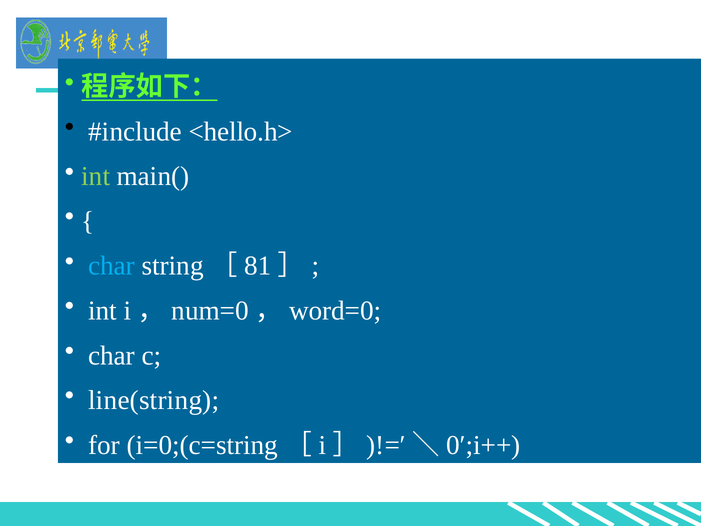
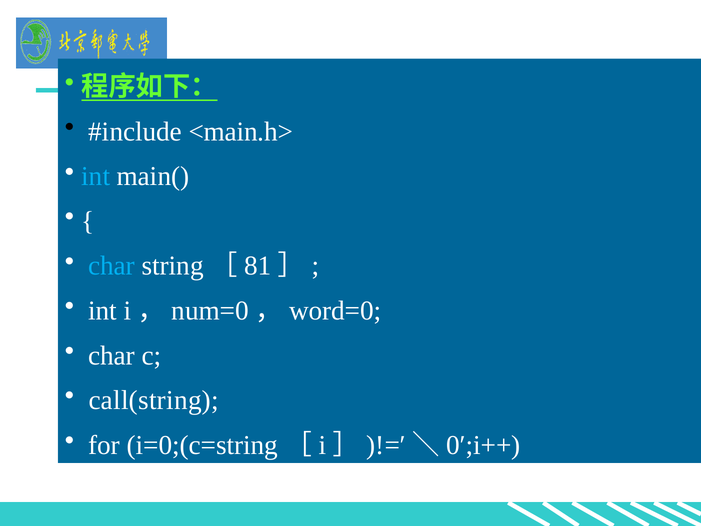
<hello.h>: <hello.h> -> <main.h>
int at (96, 176) colour: light green -> light blue
line(string: line(string -> call(string
